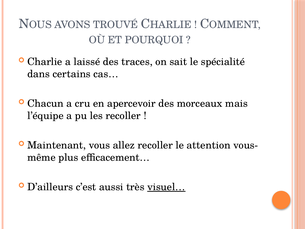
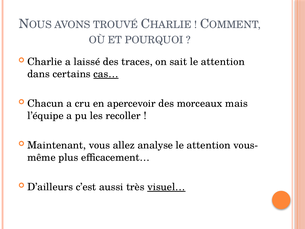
sait le spécialité: spécialité -> attention
cas… underline: none -> present
allez recoller: recoller -> analyse
